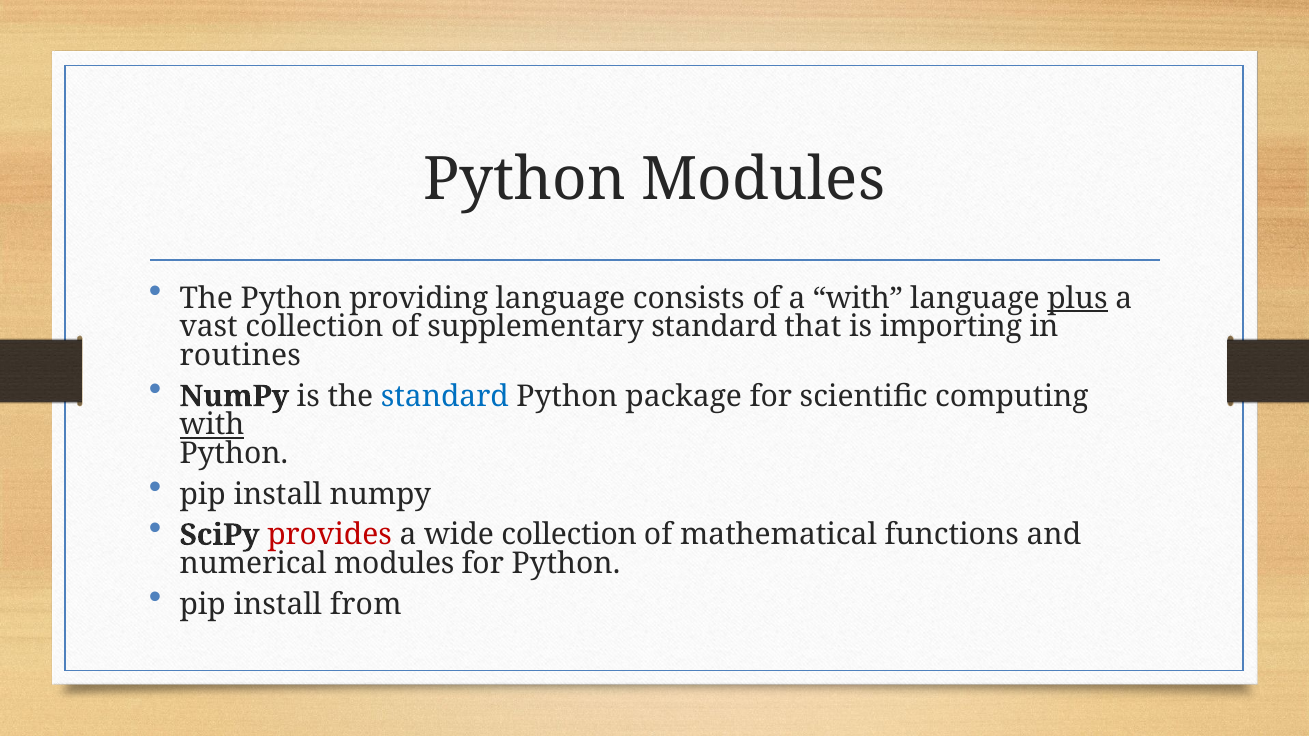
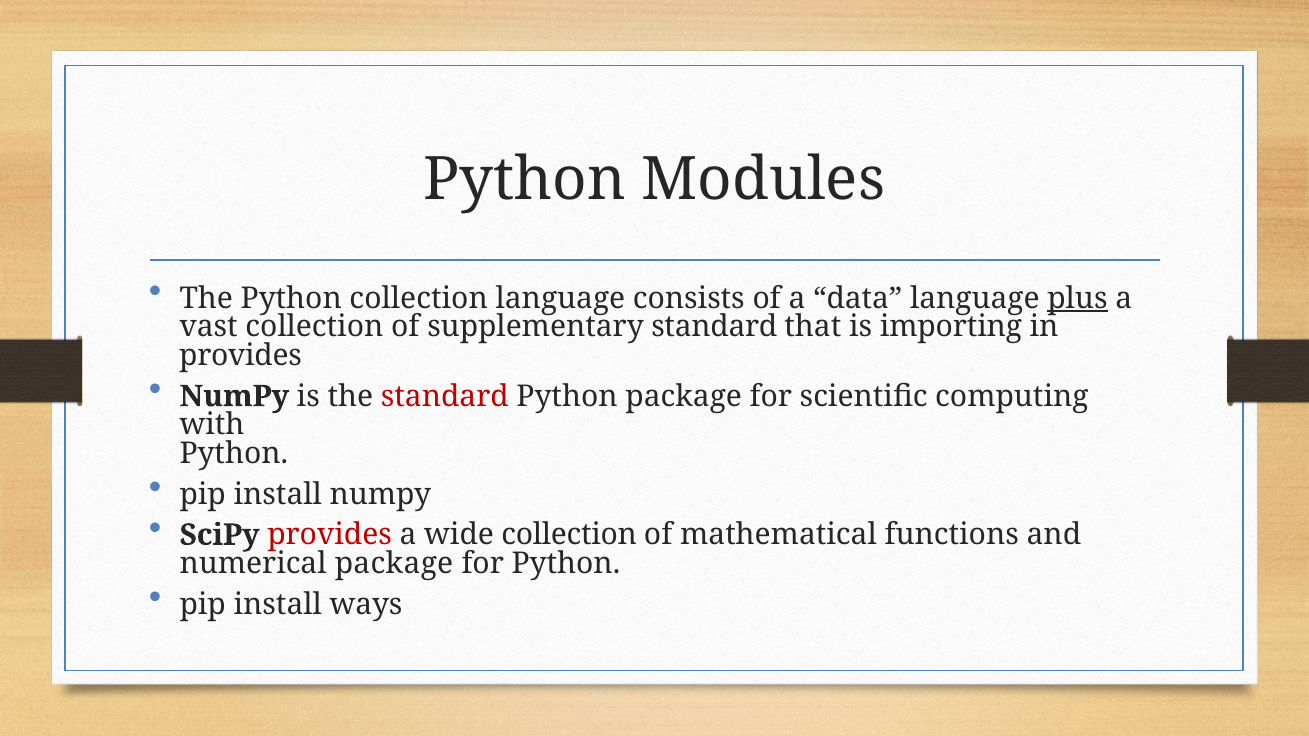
Python providing: providing -> collection
a with: with -> data
routines at (240, 356): routines -> provides
standard at (445, 396) colour: blue -> red
with at (212, 425) underline: present -> none
numerical modules: modules -> package
from: from -> ways
